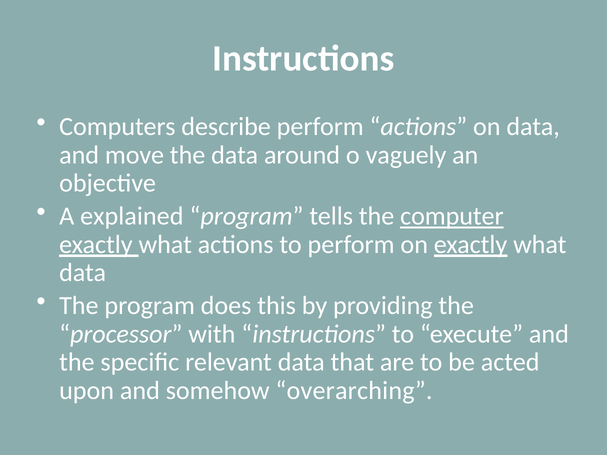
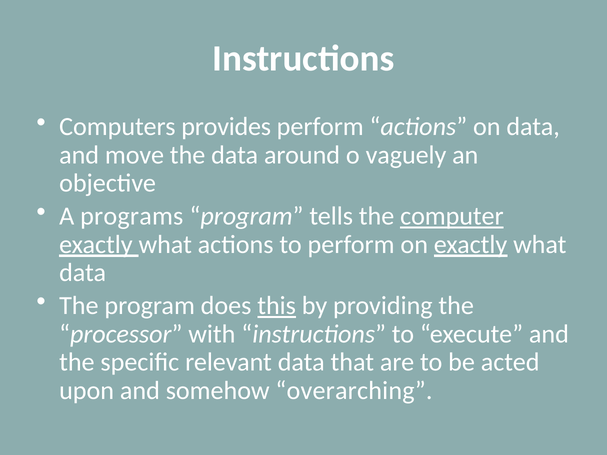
describe: describe -> provides
explained: explained -> programs
this underline: none -> present
